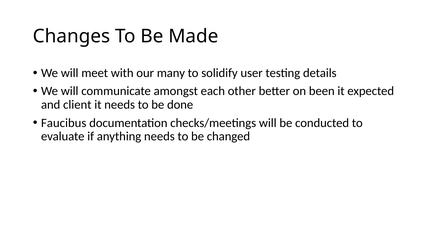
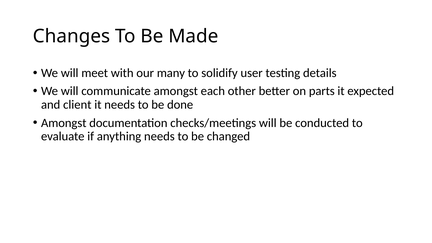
been: been -> parts
Faucibus at (64, 123): Faucibus -> Amongst
